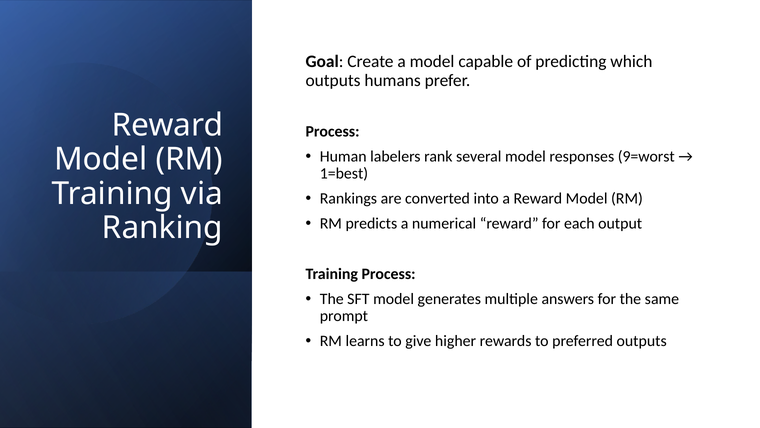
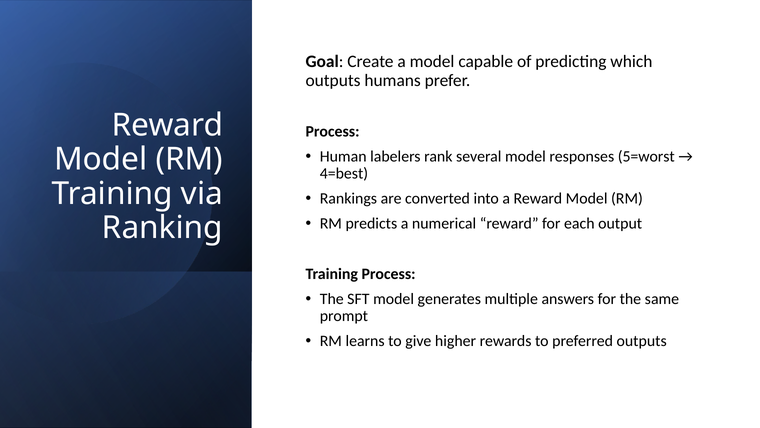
9=worst: 9=worst -> 5=worst
1=best: 1=best -> 4=best
